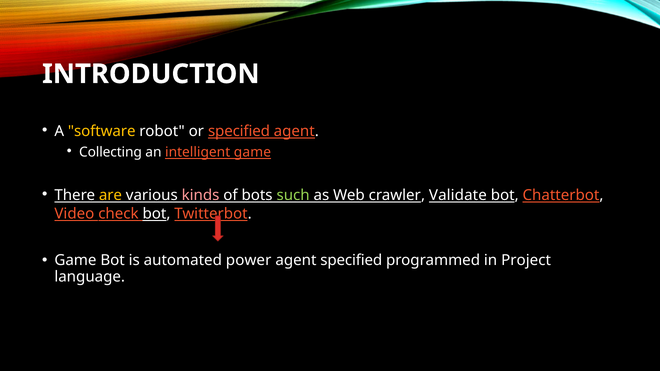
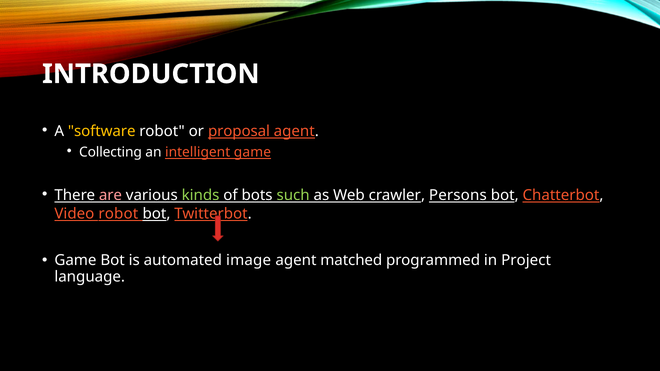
or specified: specified -> proposal
are colour: yellow -> pink
kinds colour: pink -> light green
Validate: Validate -> Persons
Video check: check -> robot
power: power -> image
agent specified: specified -> matched
